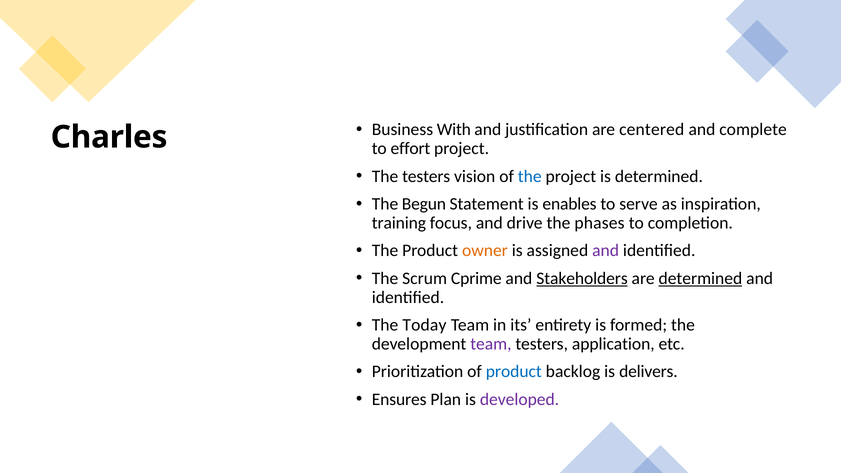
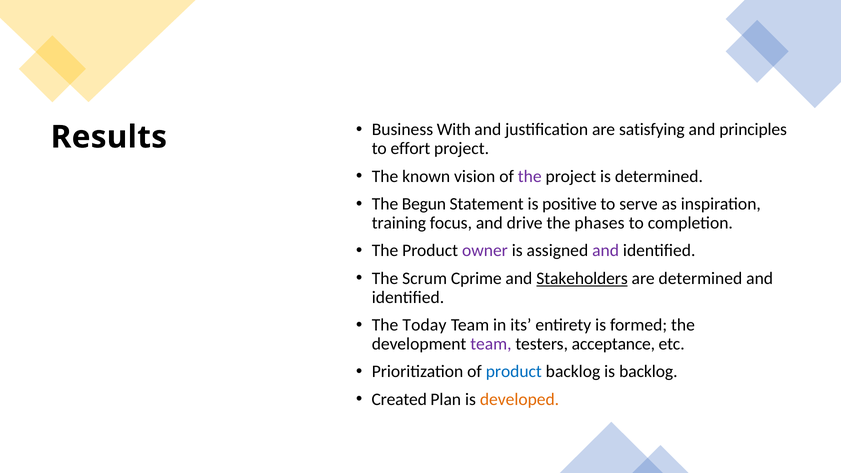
centered: centered -> satisfying
complete: complete -> principles
Charles: Charles -> Results
The testers: testers -> known
the at (530, 176) colour: blue -> purple
enables: enables -> positive
owner colour: orange -> purple
determined at (700, 278) underline: present -> none
application: application -> acceptance
is delivers: delivers -> backlog
Ensures: Ensures -> Created
developed colour: purple -> orange
